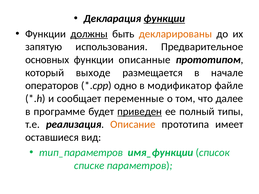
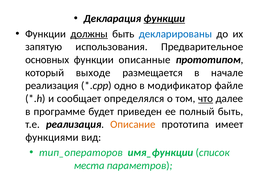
декларированы colour: orange -> blue
операторов at (52, 86): операторов -> реализация
переменные: переменные -> определялся
что underline: none -> present
приведен underline: present -> none
полный типы: типы -> быть
оставшиеся: оставшиеся -> функциями
тип_параметров: тип_параметров -> тип_операторов
списке: списке -> места
